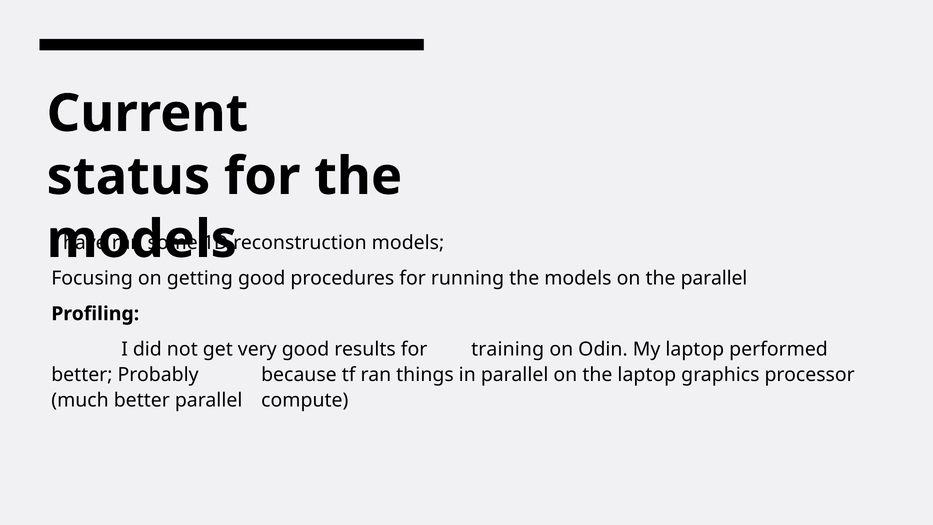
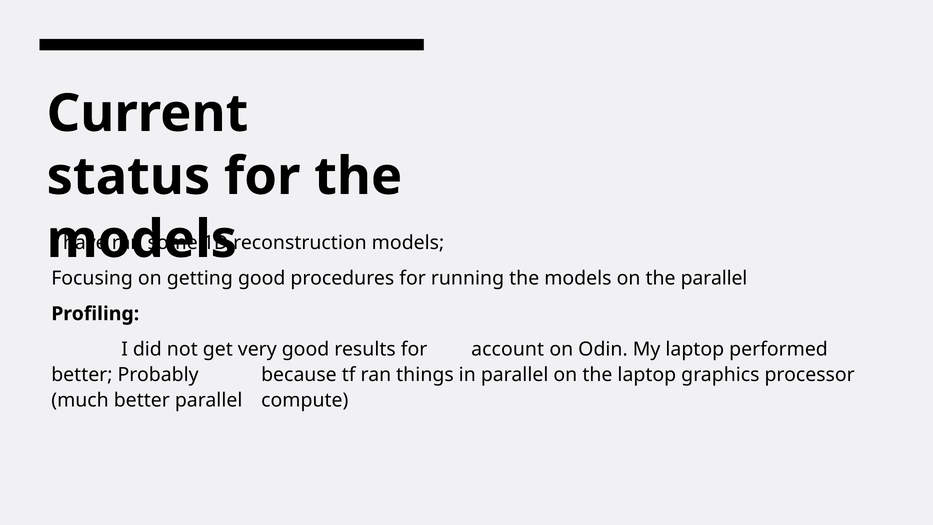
training: training -> account
